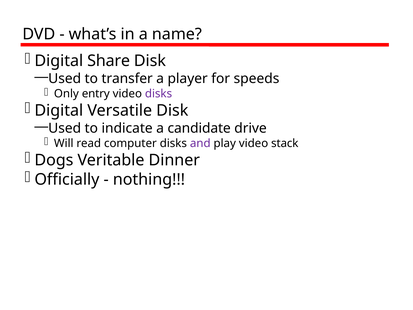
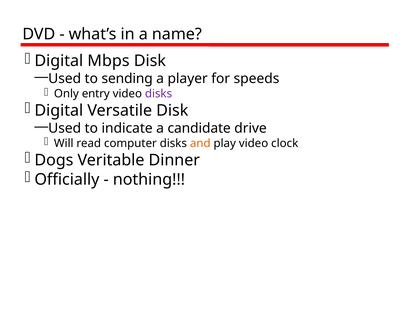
Share: Share -> Mbps
transfer: transfer -> sending
and colour: purple -> orange
stack: stack -> clock
